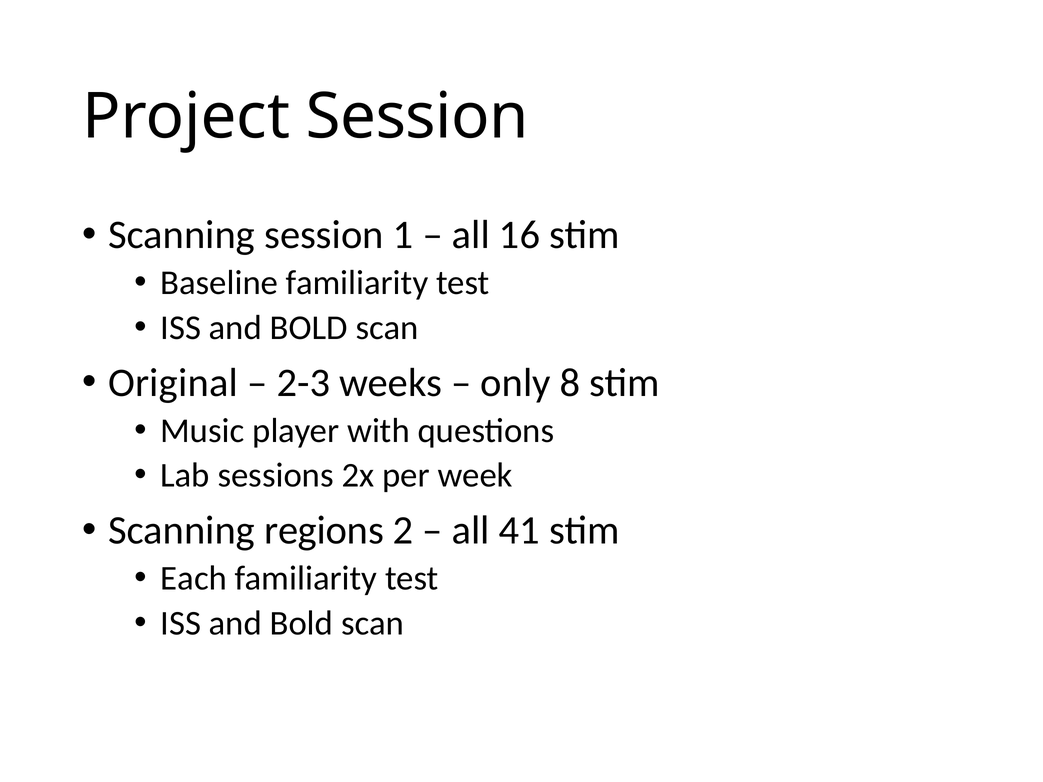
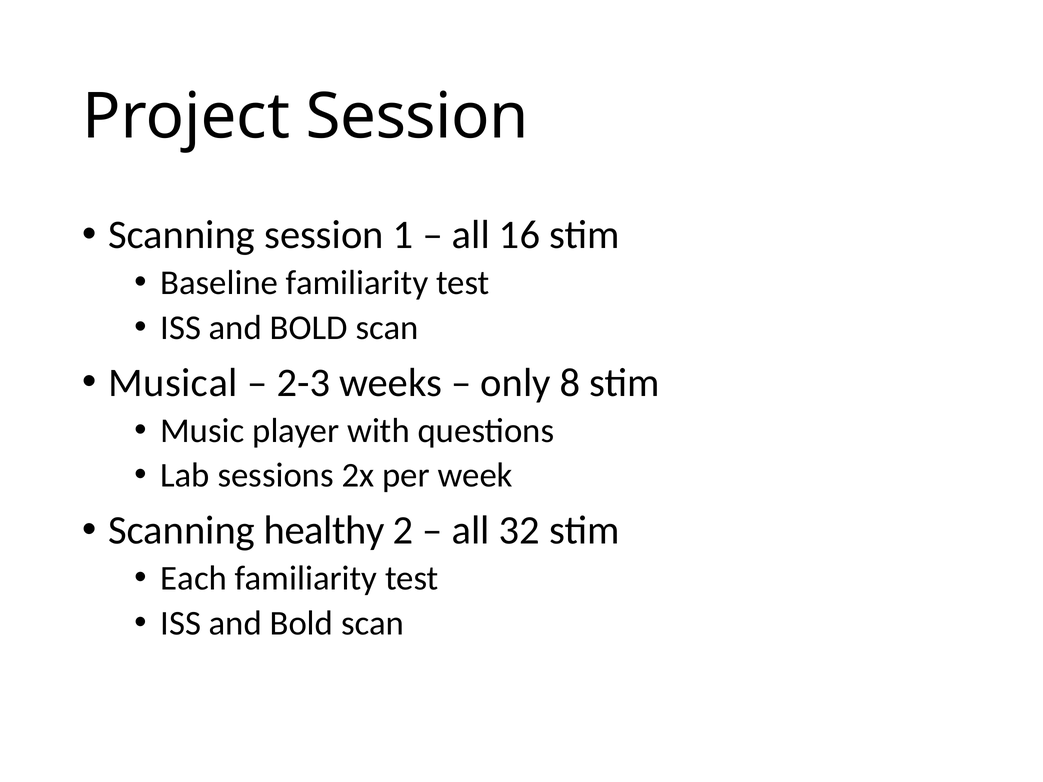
Original: Original -> Musical
regions: regions -> healthy
41: 41 -> 32
